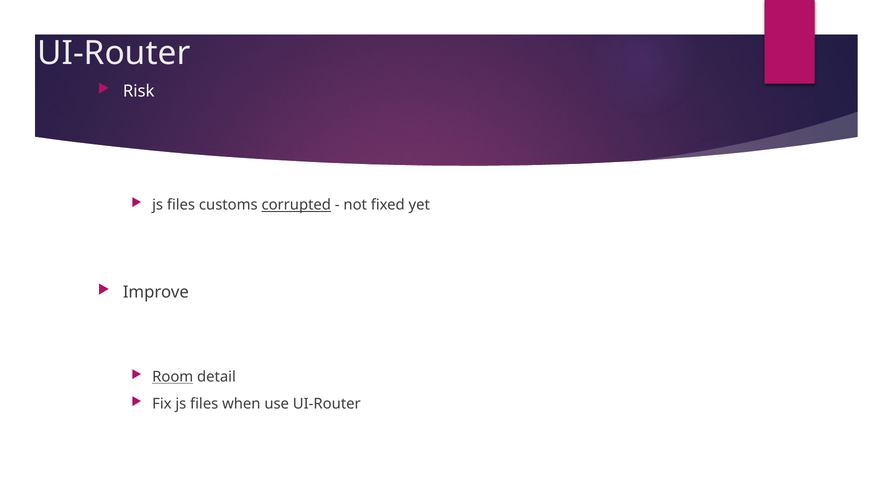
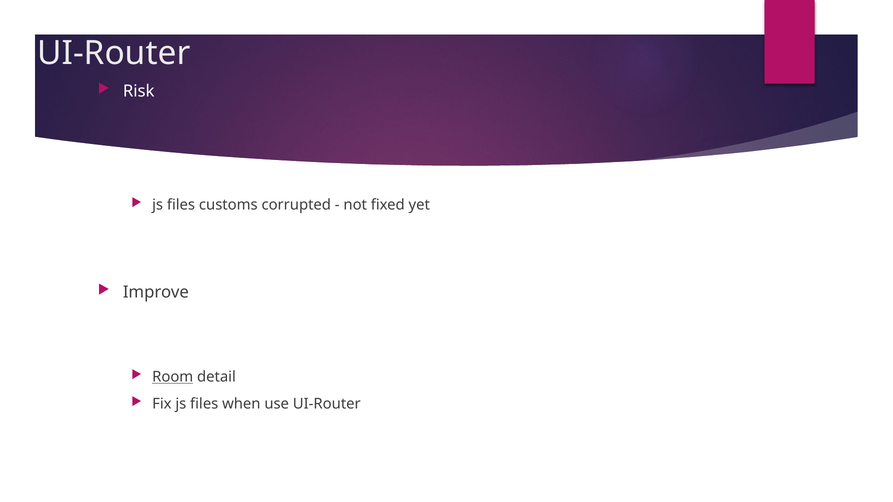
corrupted underline: present -> none
